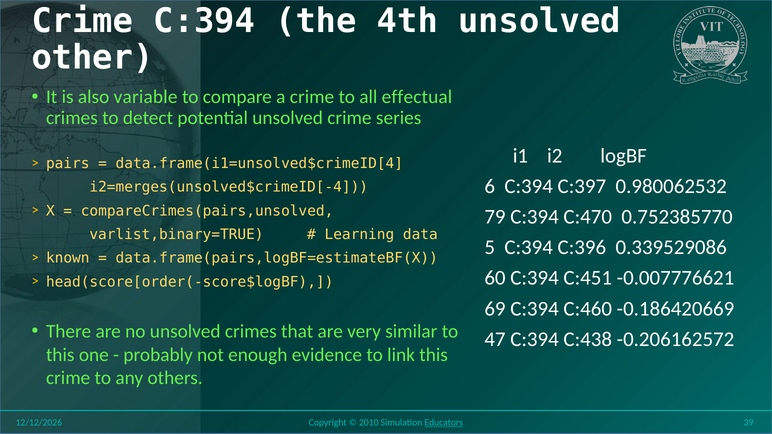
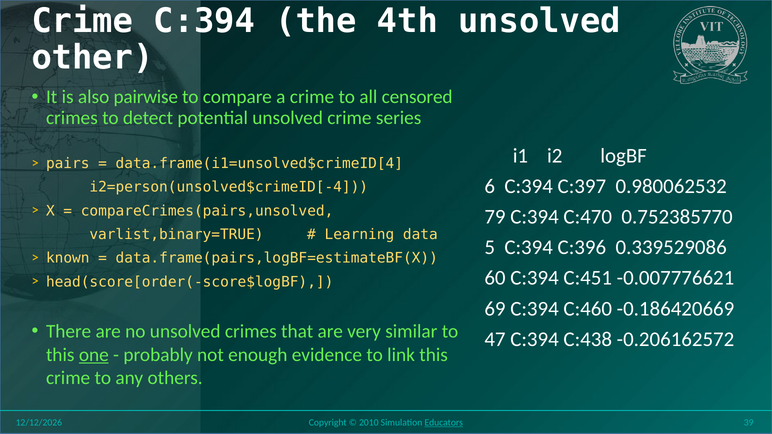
variable: variable -> pairwise
effectual: effectual -> censored
i2=merges(unsolved$crimeID[-4: i2=merges(unsolved$crimeID[-4 -> i2=person(unsolved$crimeID[-4
one underline: none -> present
